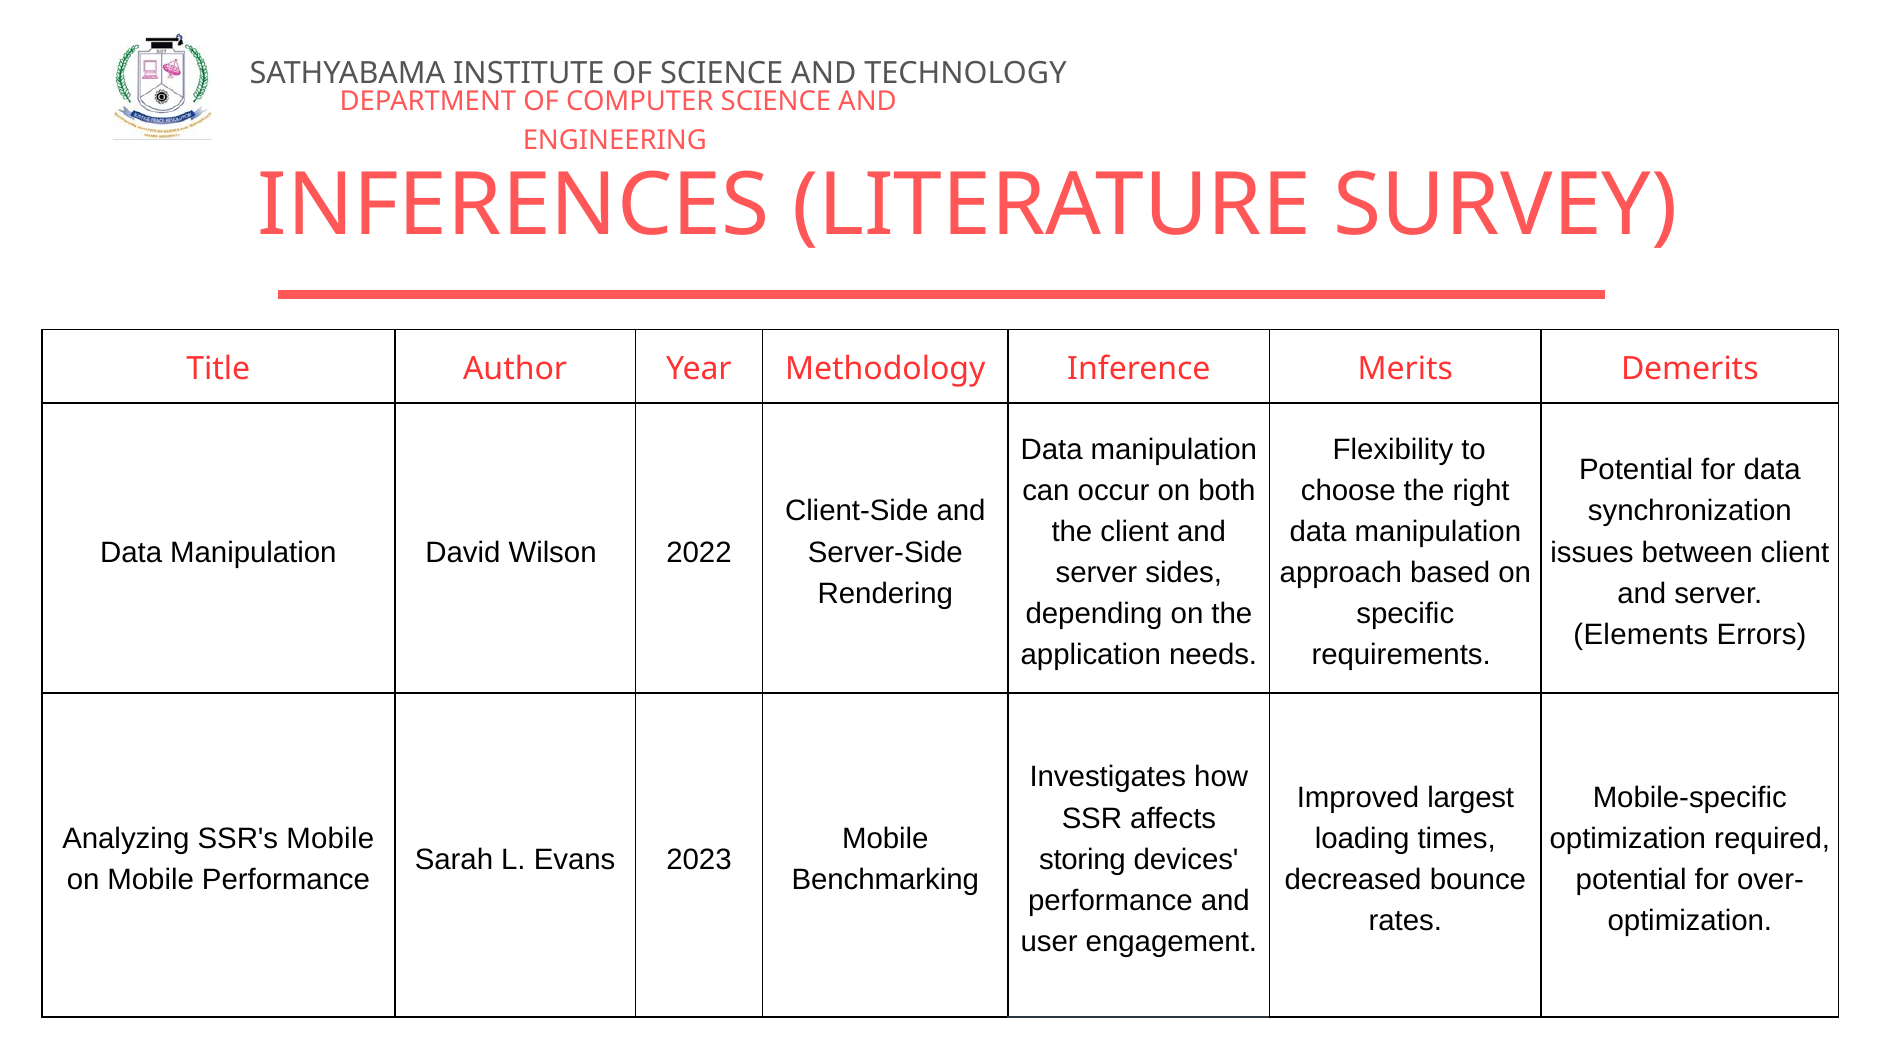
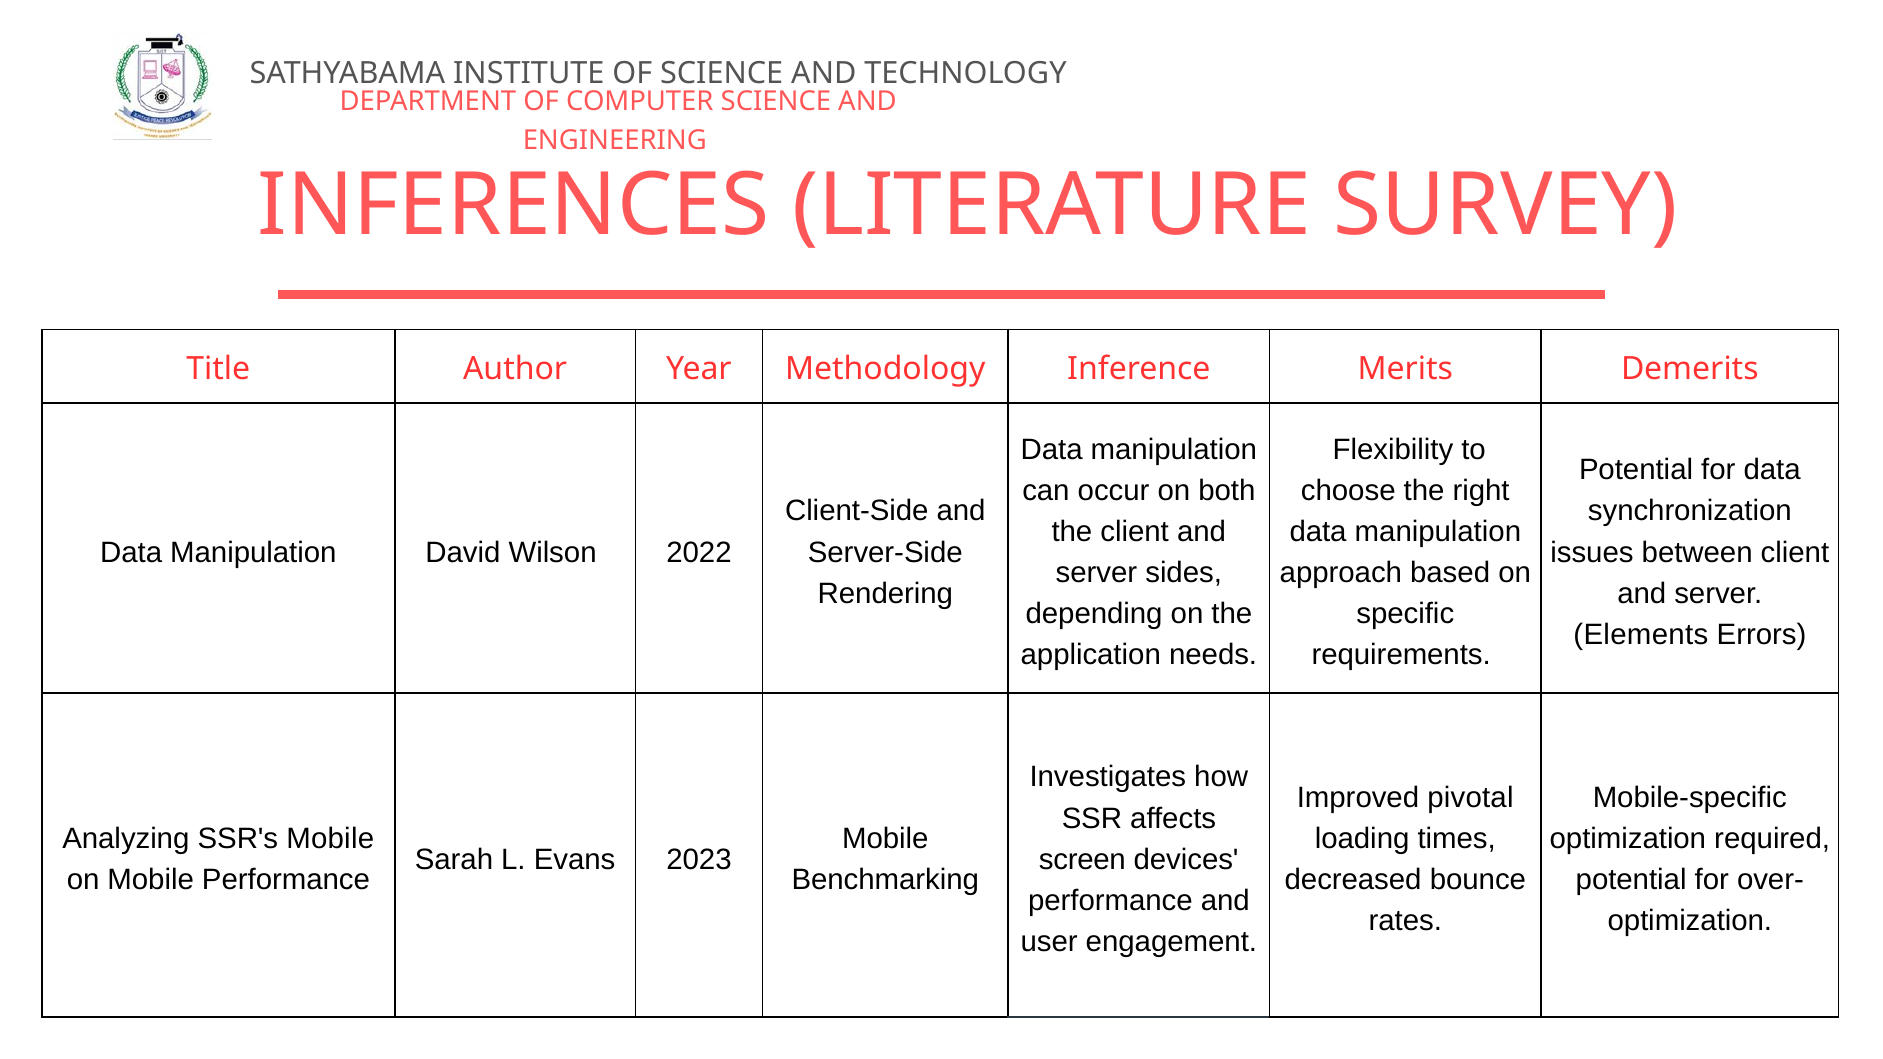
largest: largest -> pivotal
storing: storing -> screen
